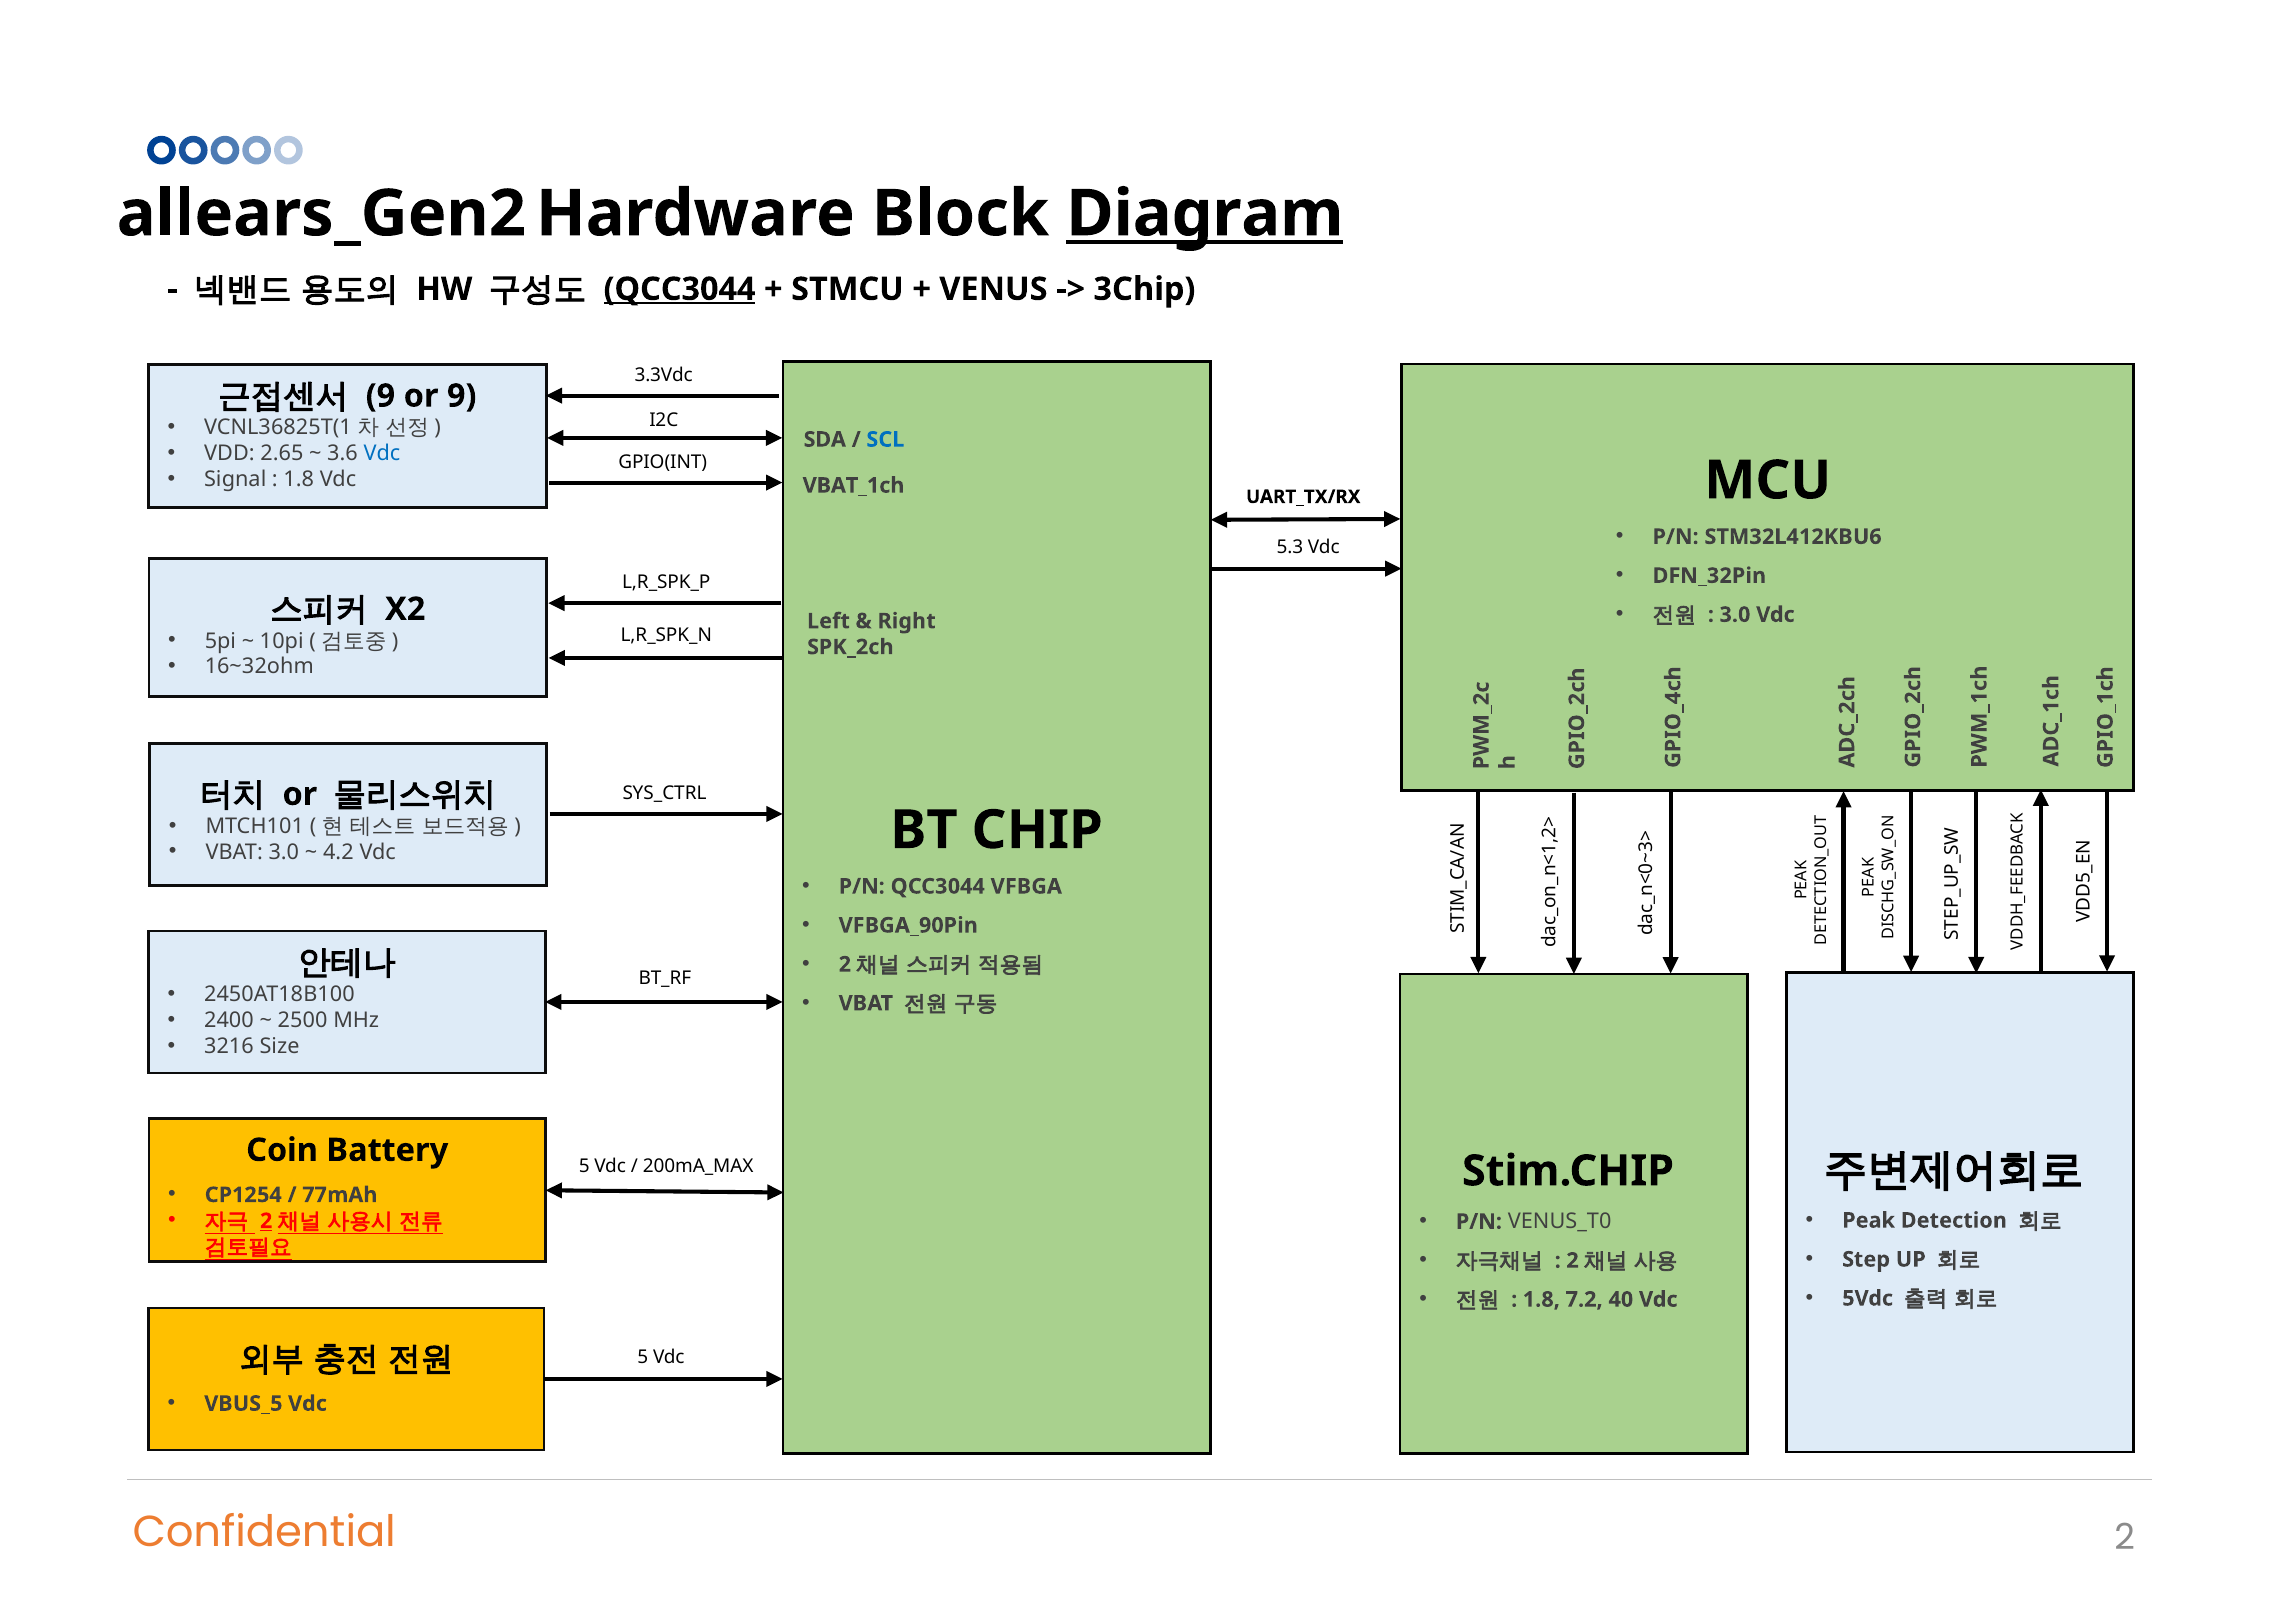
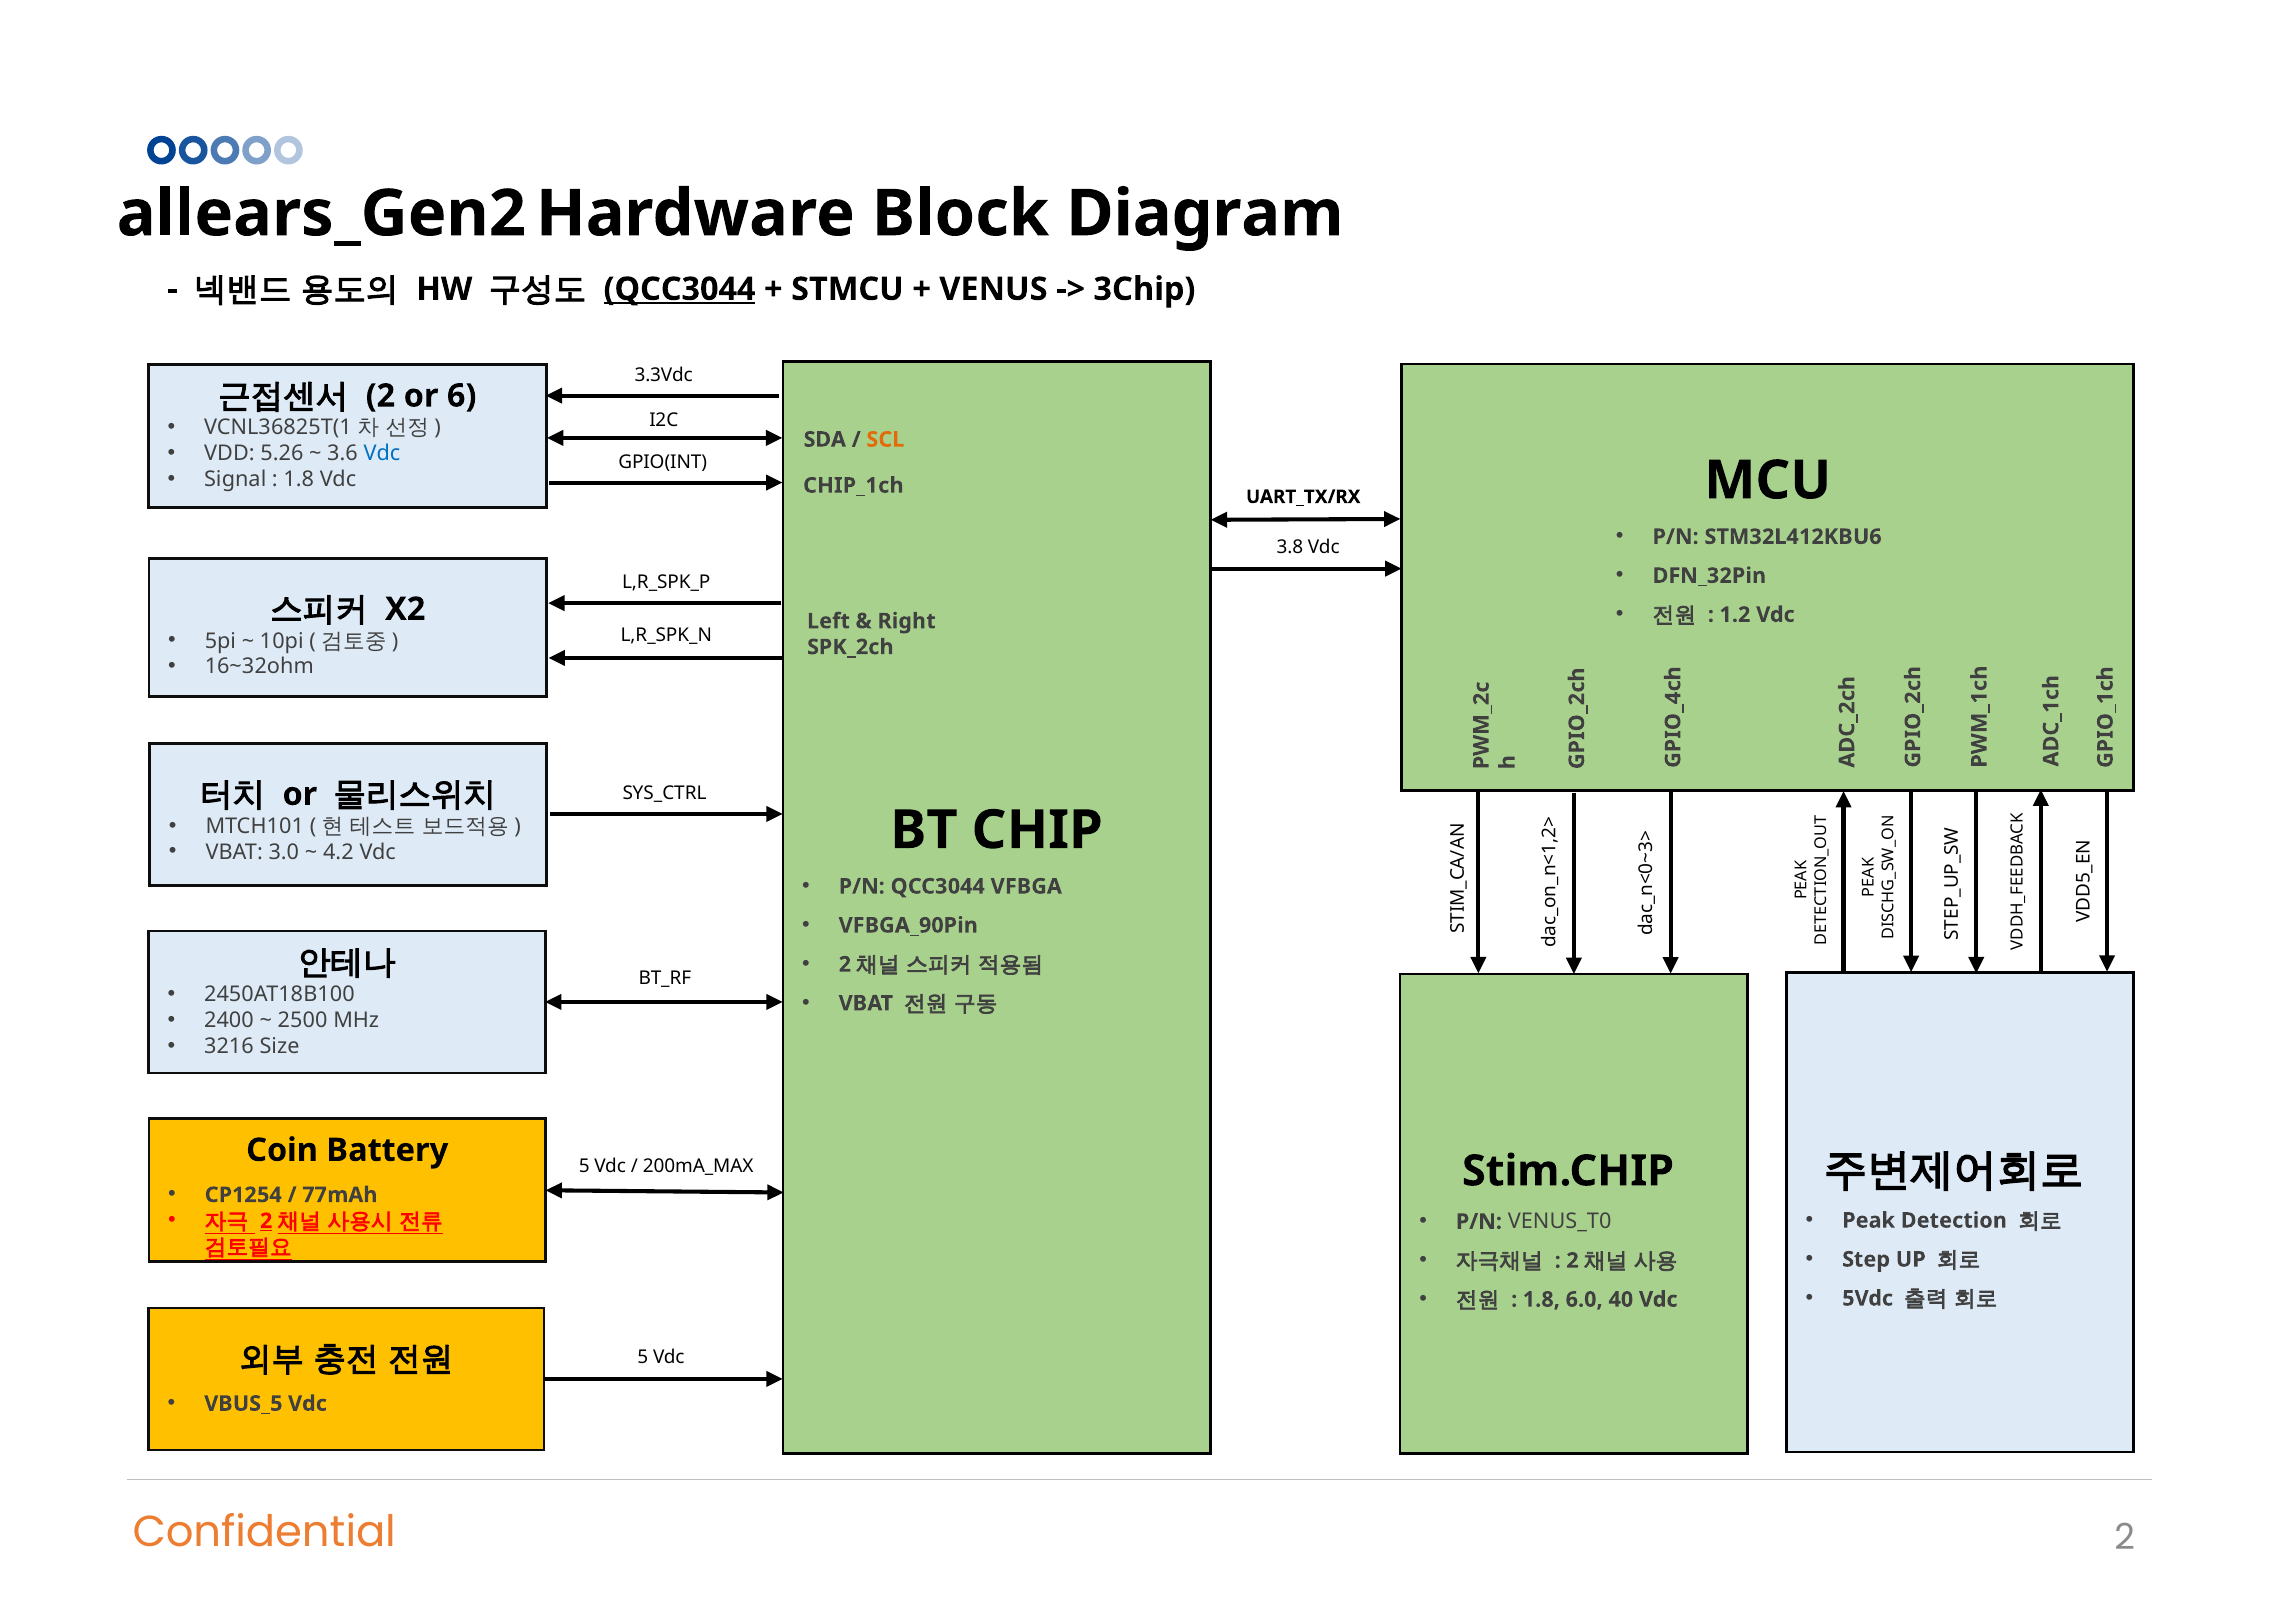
Diagram underline: present -> none
9 at (380, 396): 9 -> 2
or 9: 9 -> 6
SCL colour: blue -> orange
2.65: 2.65 -> 5.26
VBAT_1ch: VBAT_1ch -> CHIP_1ch
5.3: 5.3 -> 3.8
3.0 at (1735, 615): 3.0 -> 1.2
7.2: 7.2 -> 6.0
